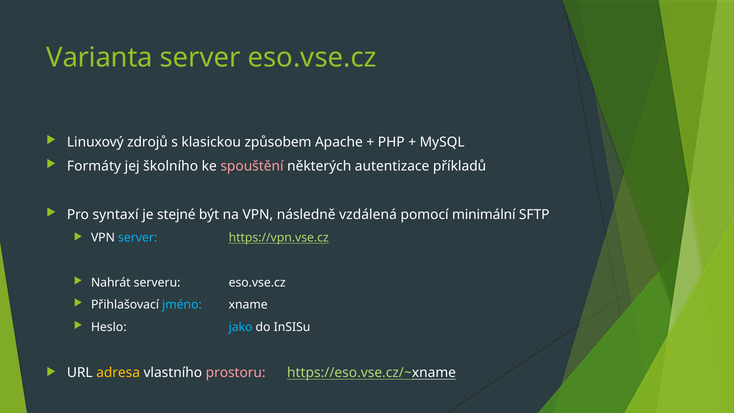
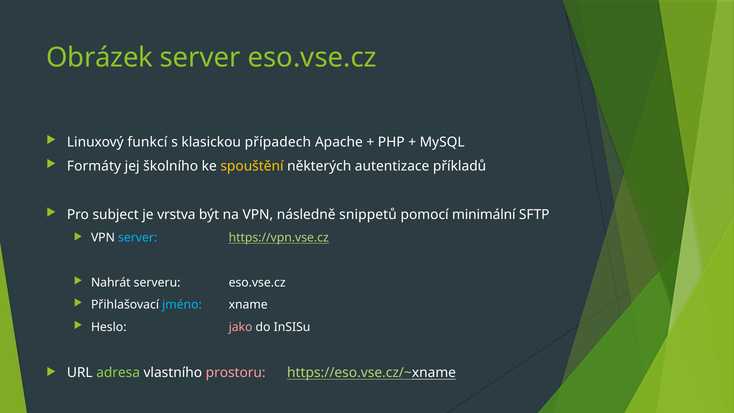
Varianta: Varianta -> Obrázek
zdrojů: zdrojů -> funkcí
způsobem: způsobem -> případech
spouštění colour: pink -> yellow
syntaxí: syntaxí -> subject
stejné: stejné -> vrstva
vzdálená: vzdálená -> snippetů
jako colour: light blue -> pink
adresa colour: yellow -> light green
